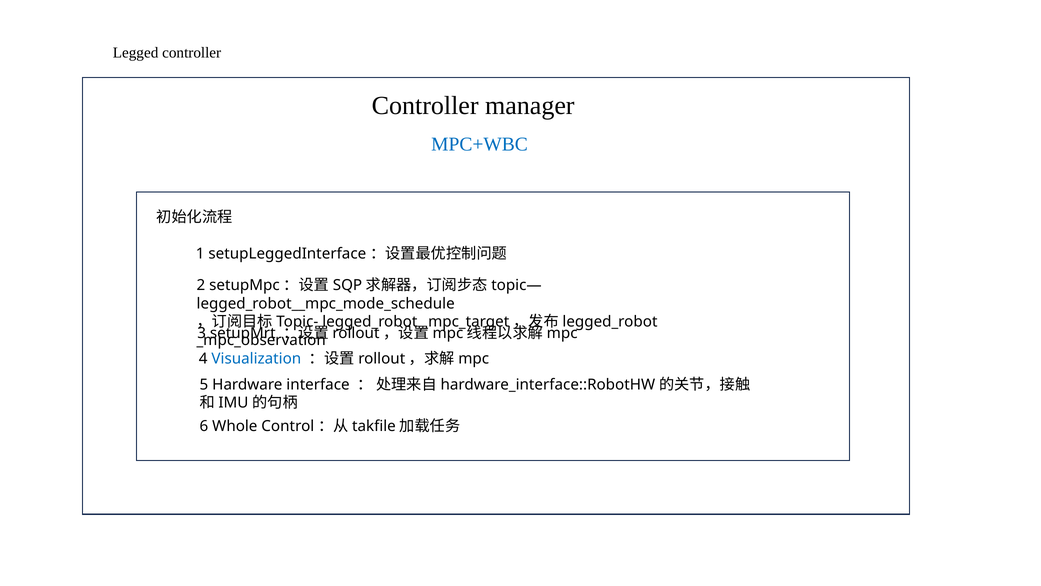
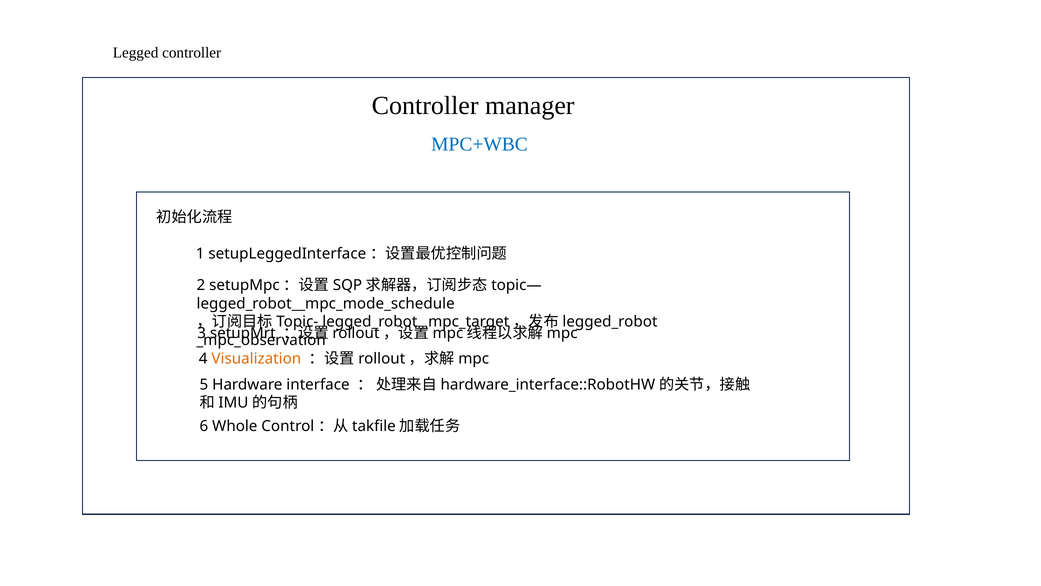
Visualization colour: blue -> orange
